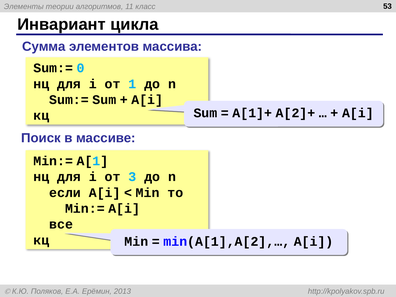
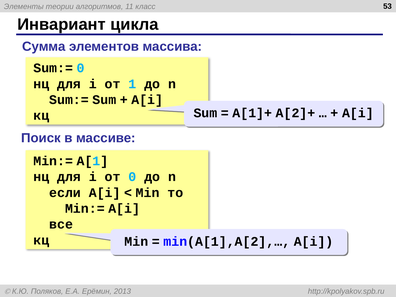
от 3: 3 -> 0
